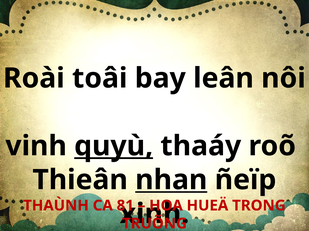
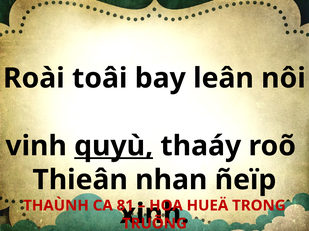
nhan underline: present -> none
